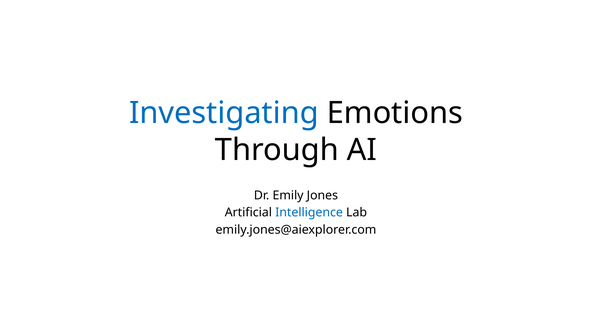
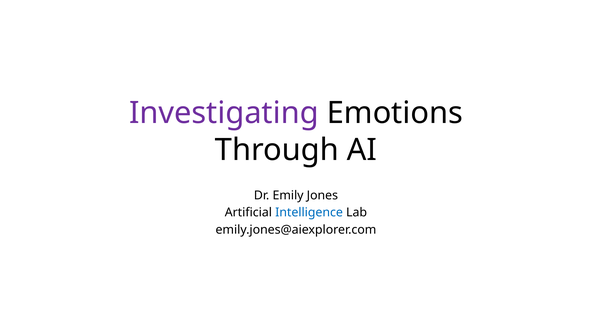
Investigating colour: blue -> purple
